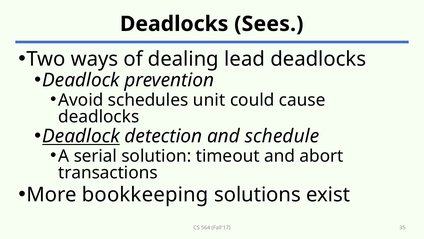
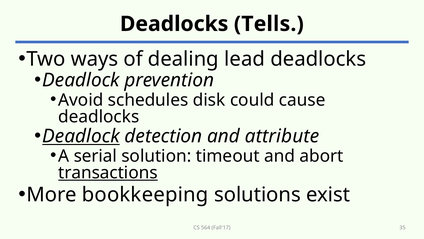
Sees: Sees -> Tells
unit: unit -> disk
schedule: schedule -> attribute
transactions underline: none -> present
